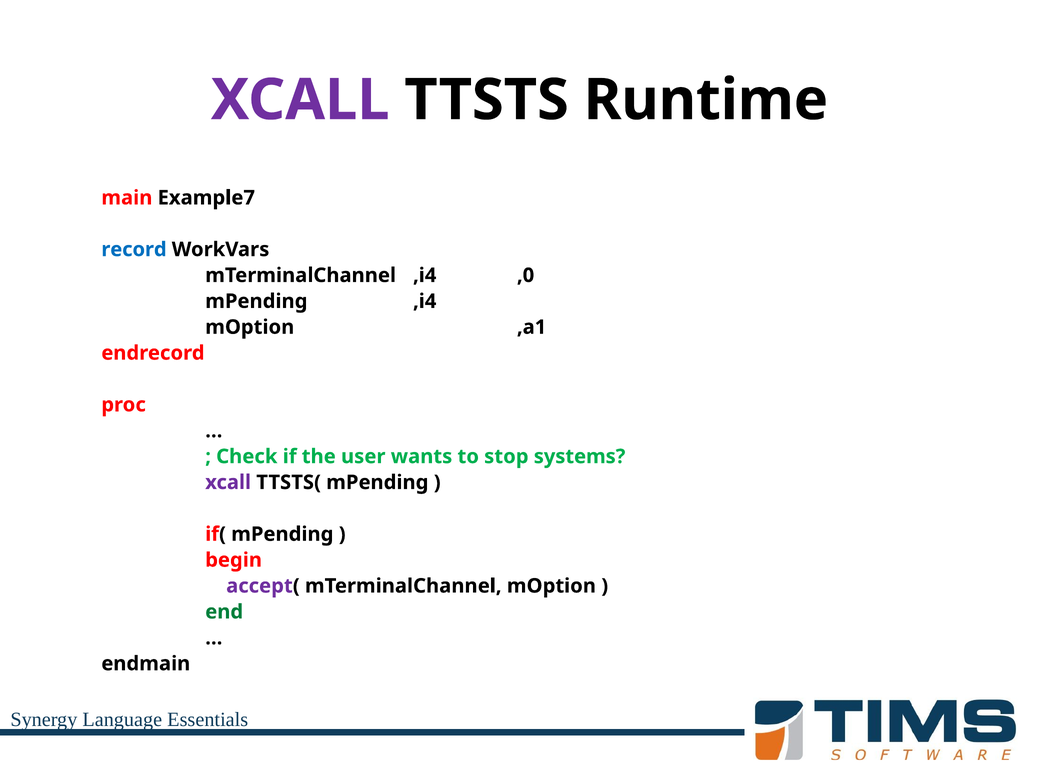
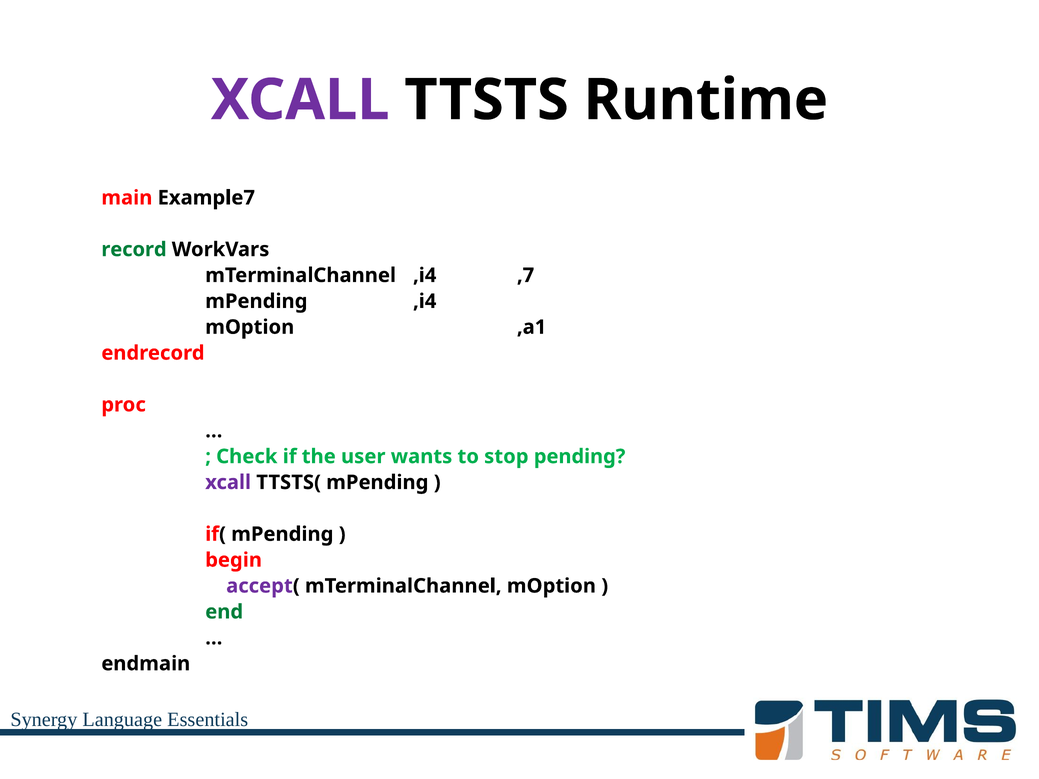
record colour: blue -> green
,0: ,0 -> ,7
systems: systems -> pending
